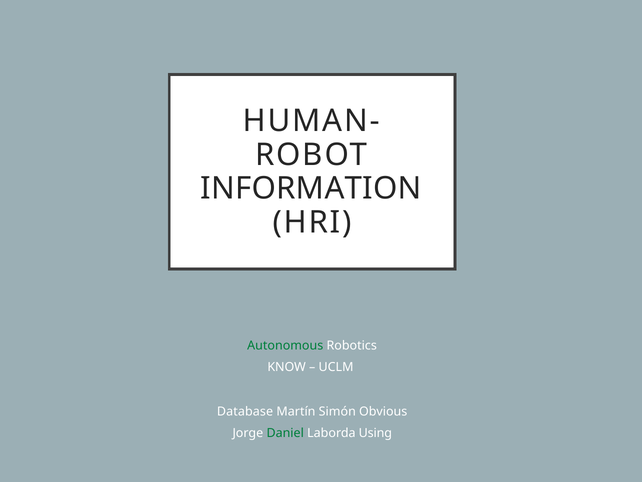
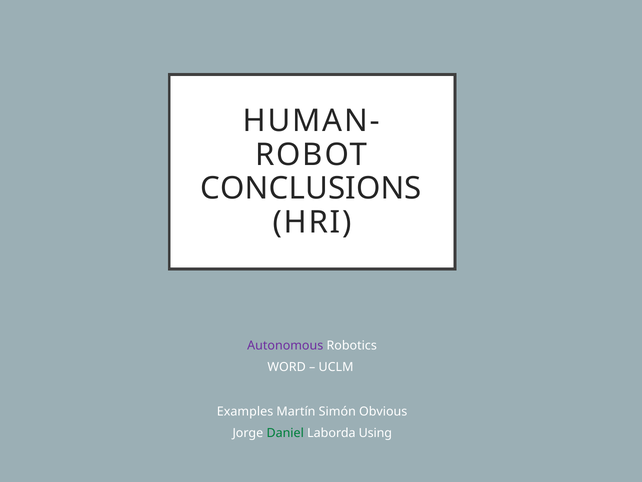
INFORMATION: INFORMATION -> CONCLUSIONS
Autonomous colour: green -> purple
KNOW: KNOW -> WORD
Database: Database -> Examples
